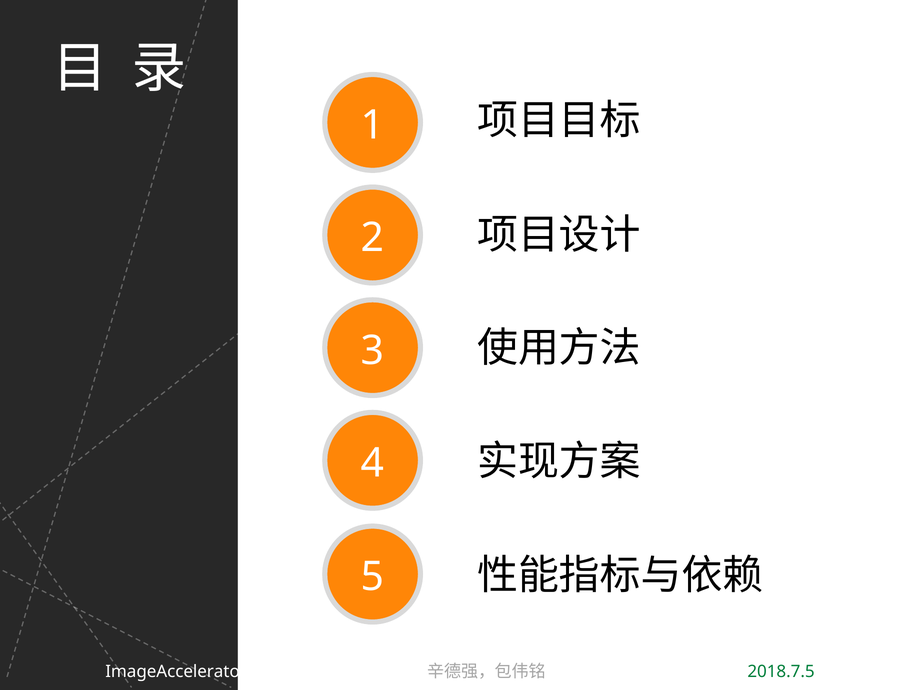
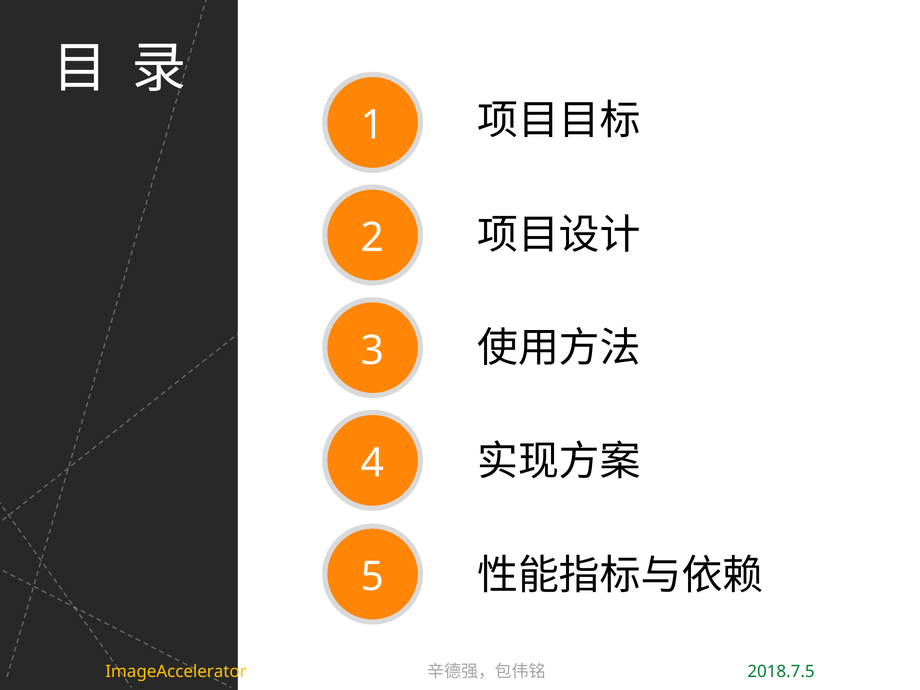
ImageAccelerator colour: white -> yellow
